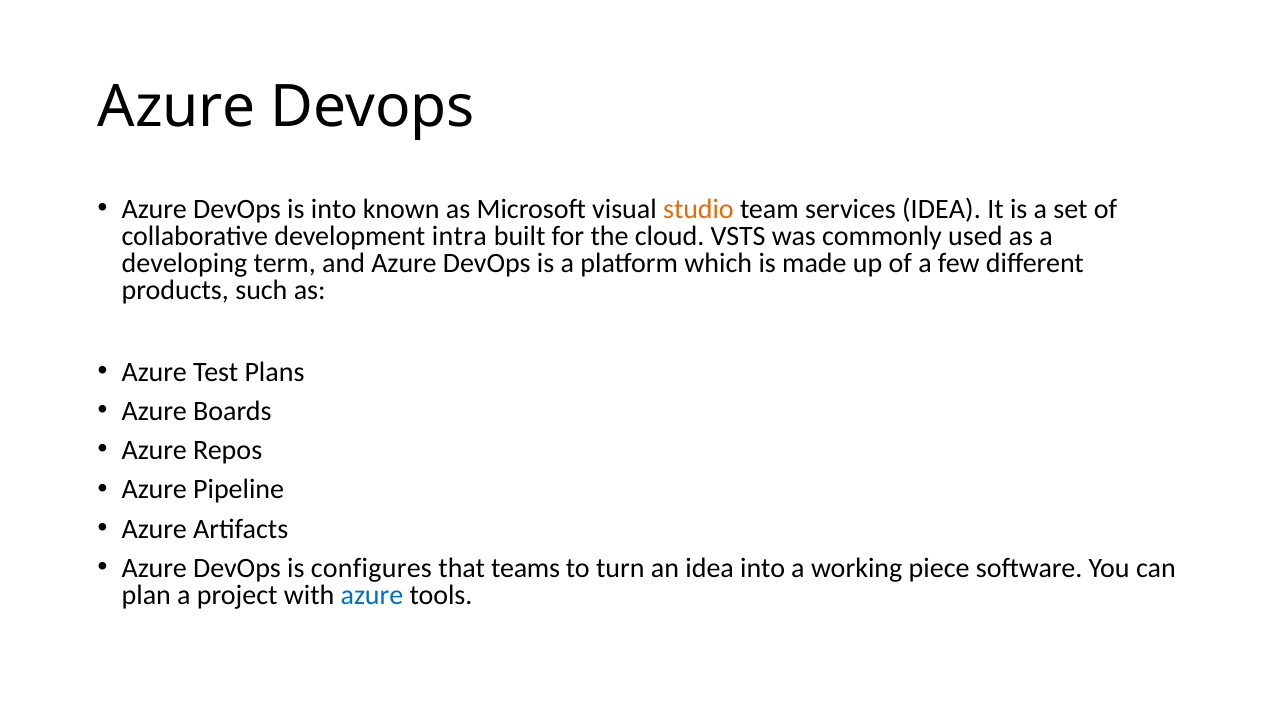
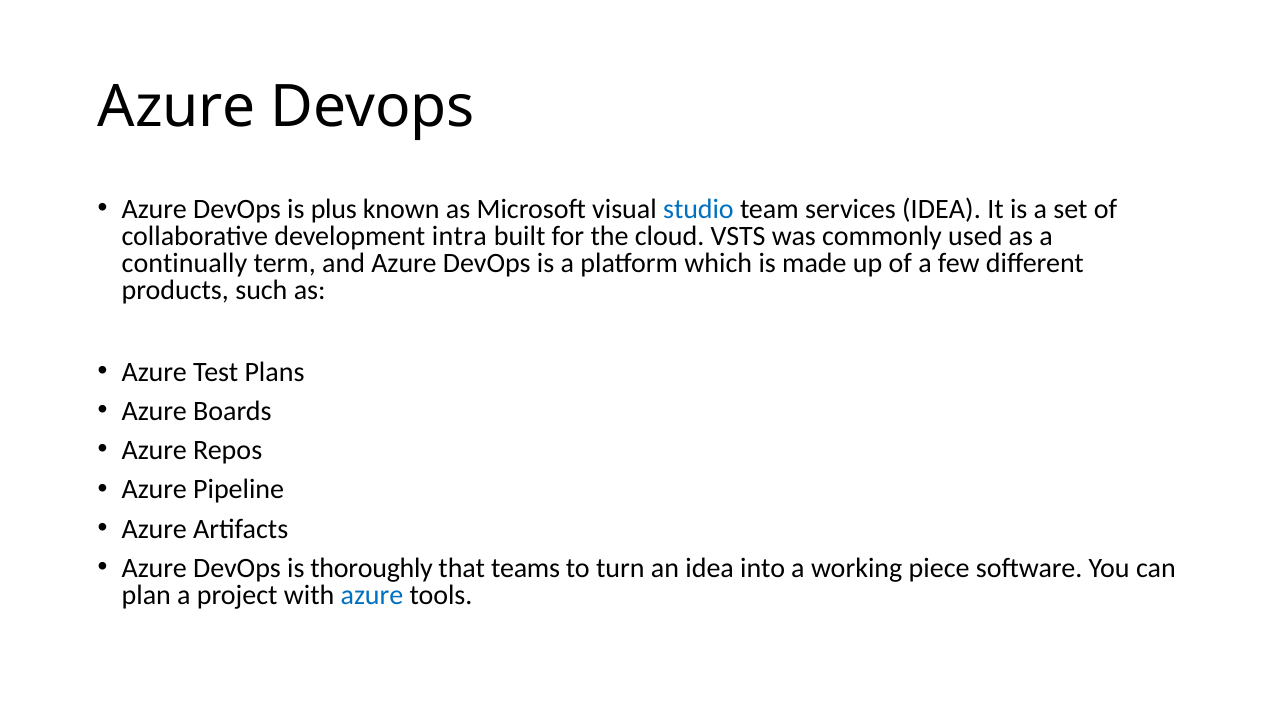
is into: into -> plus
studio colour: orange -> blue
developing: developing -> continually
configures: configures -> thoroughly
